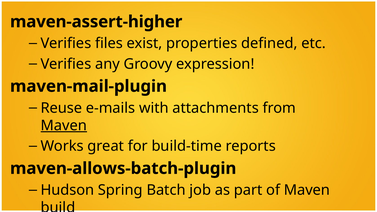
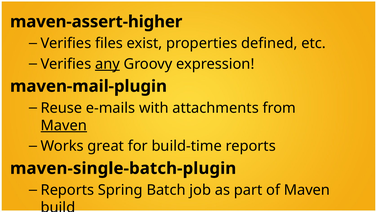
any underline: none -> present
maven-allows-batch-plugin: maven-allows-batch-plugin -> maven-single-batch-plugin
Hudson at (67, 190): Hudson -> Reports
